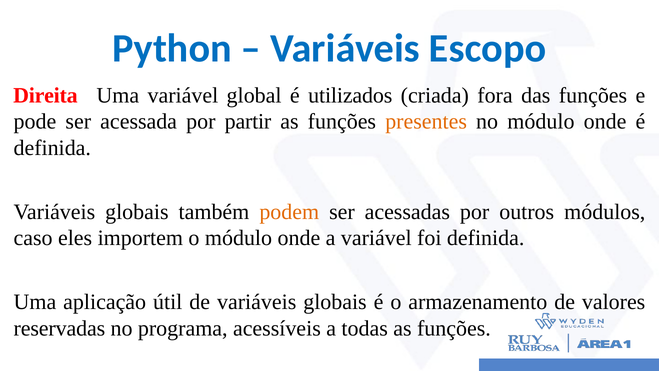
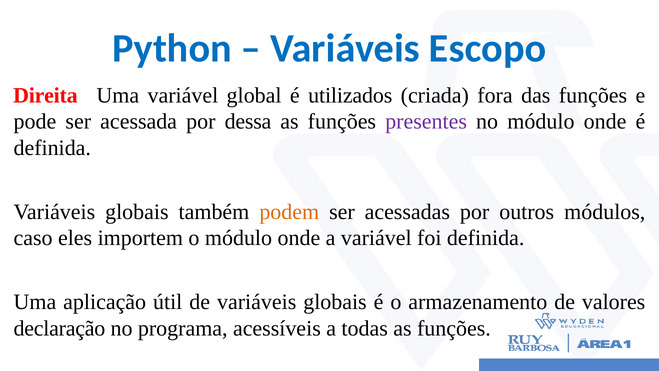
partir: partir -> dessa
presentes colour: orange -> purple
reservadas: reservadas -> declaração
